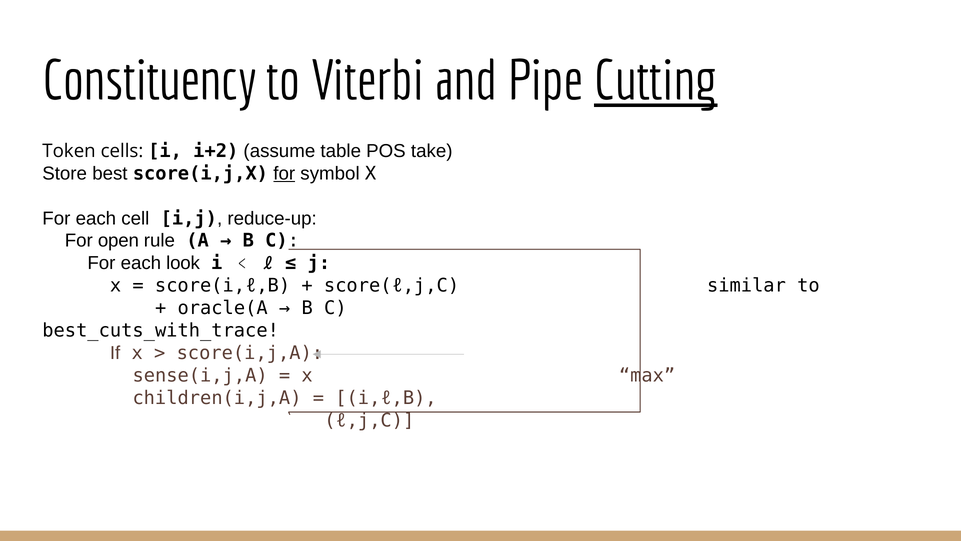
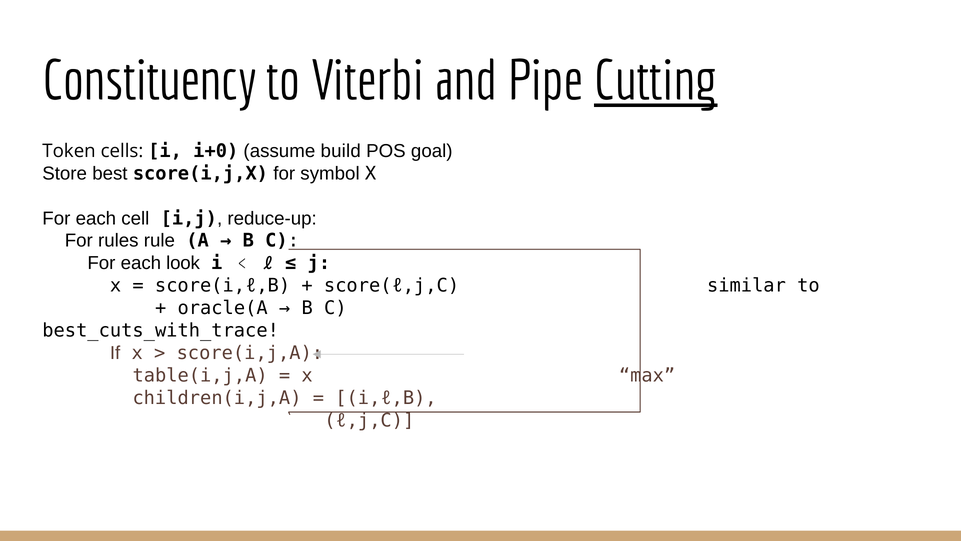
i+2: i+2 -> i+0
table: table -> build
take: take -> goal
for at (284, 173) underline: present -> none
open: open -> rules
sense(i,j,A: sense(i,j,A -> table(i,j,A
